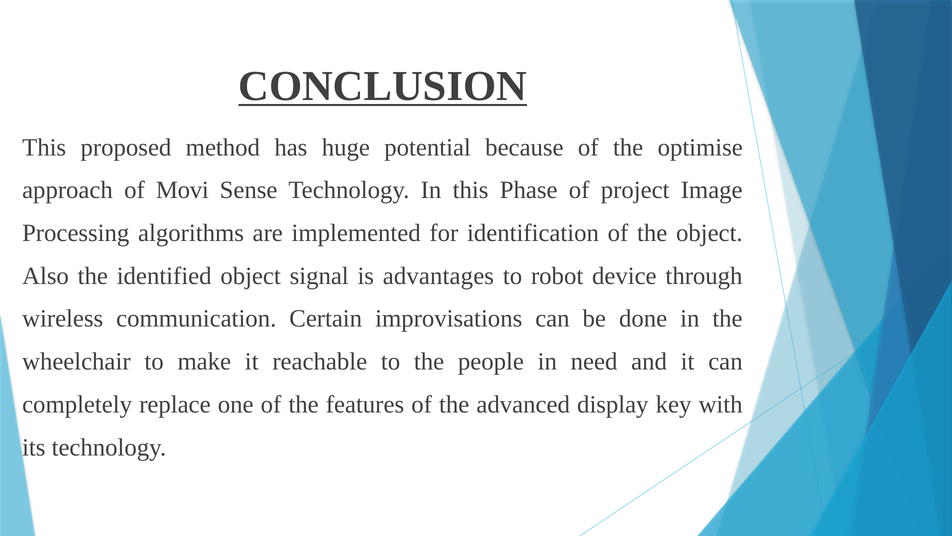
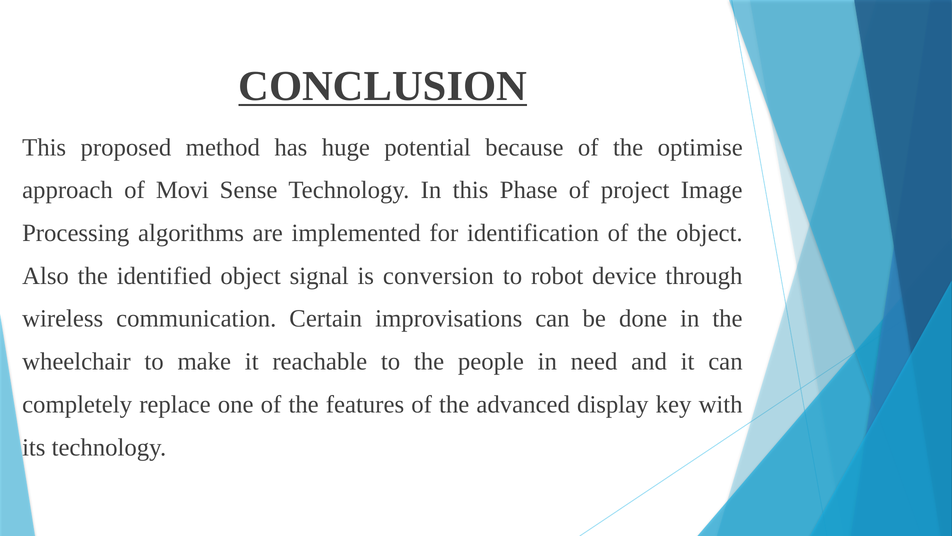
advantages: advantages -> conversion
